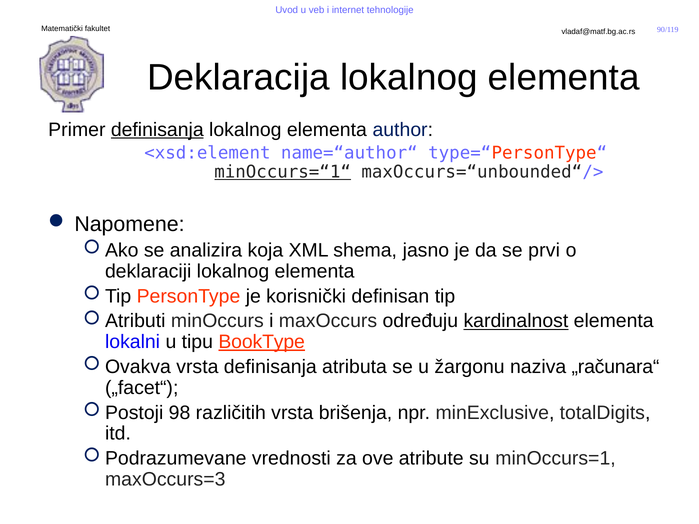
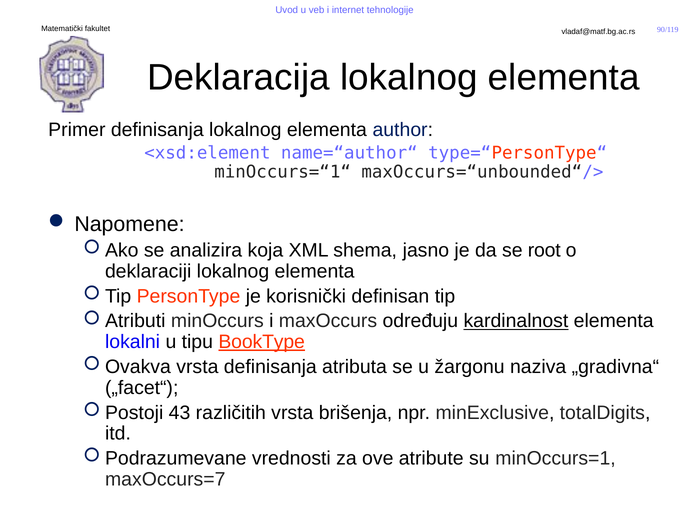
definisanja at (157, 130) underline: present -> none
minOccurs=“1“ underline: present -> none
prvi: prvi -> root
„računara“: „računara“ -> „gradivna“
98: 98 -> 43
maxOccurs=3: maxOccurs=3 -> maxOccurs=7
